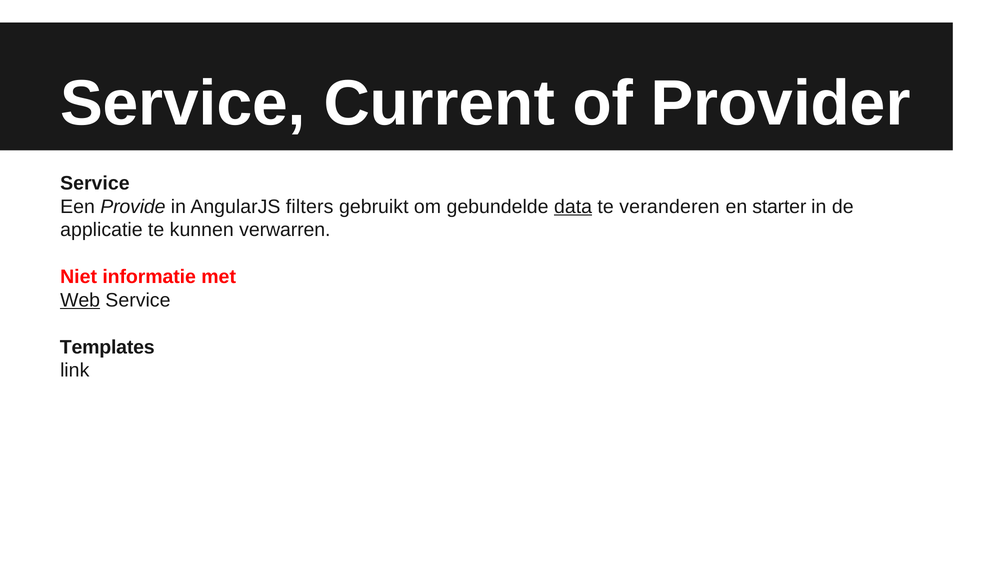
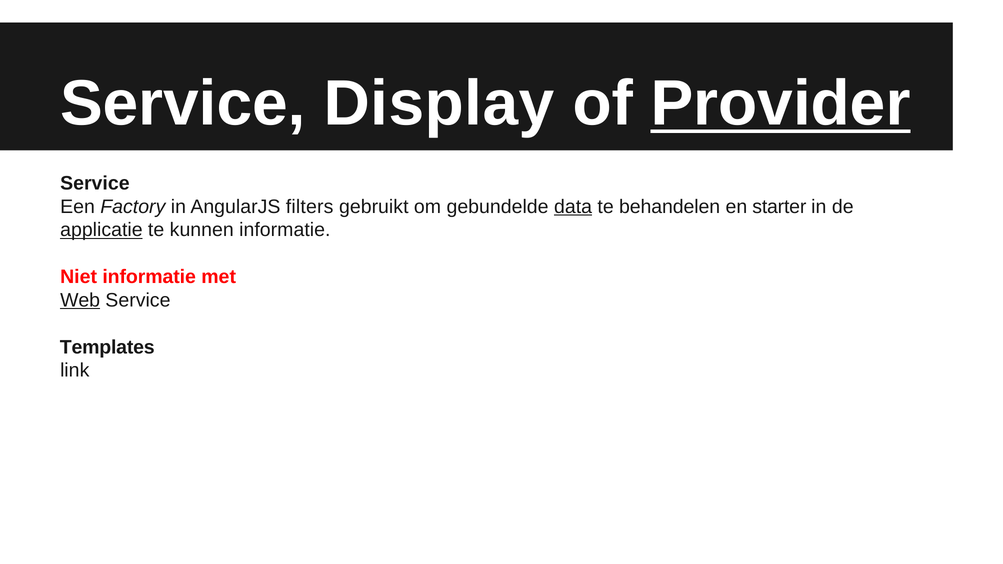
Current: Current -> Display
Provider underline: none -> present
Provide: Provide -> Factory
veranderen: veranderen -> behandelen
applicatie underline: none -> present
kunnen verwarren: verwarren -> informatie
